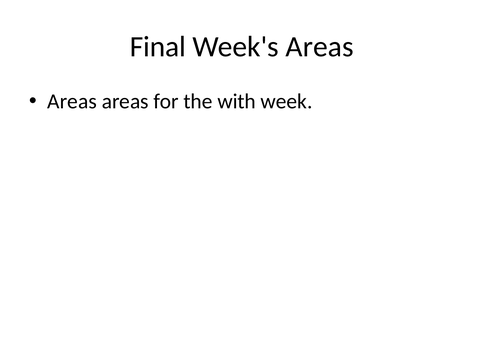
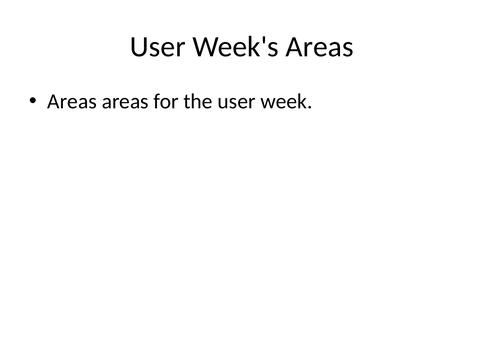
Final at (158, 47): Final -> User
the with: with -> user
